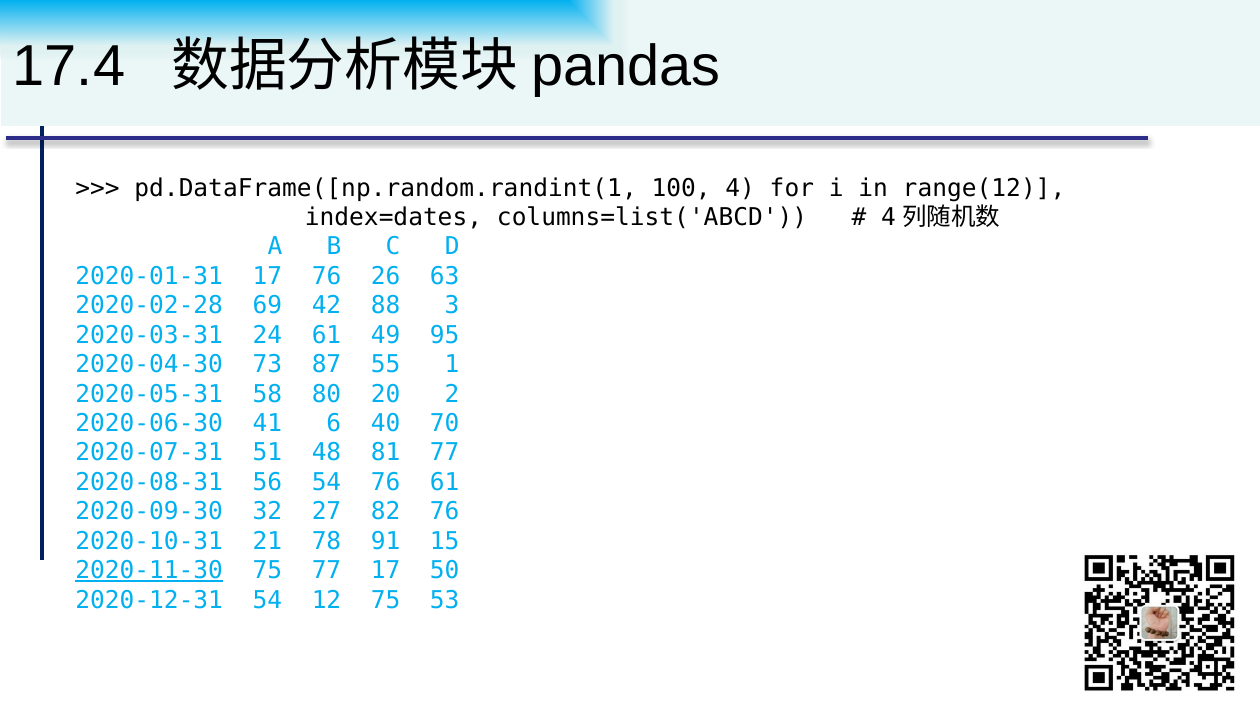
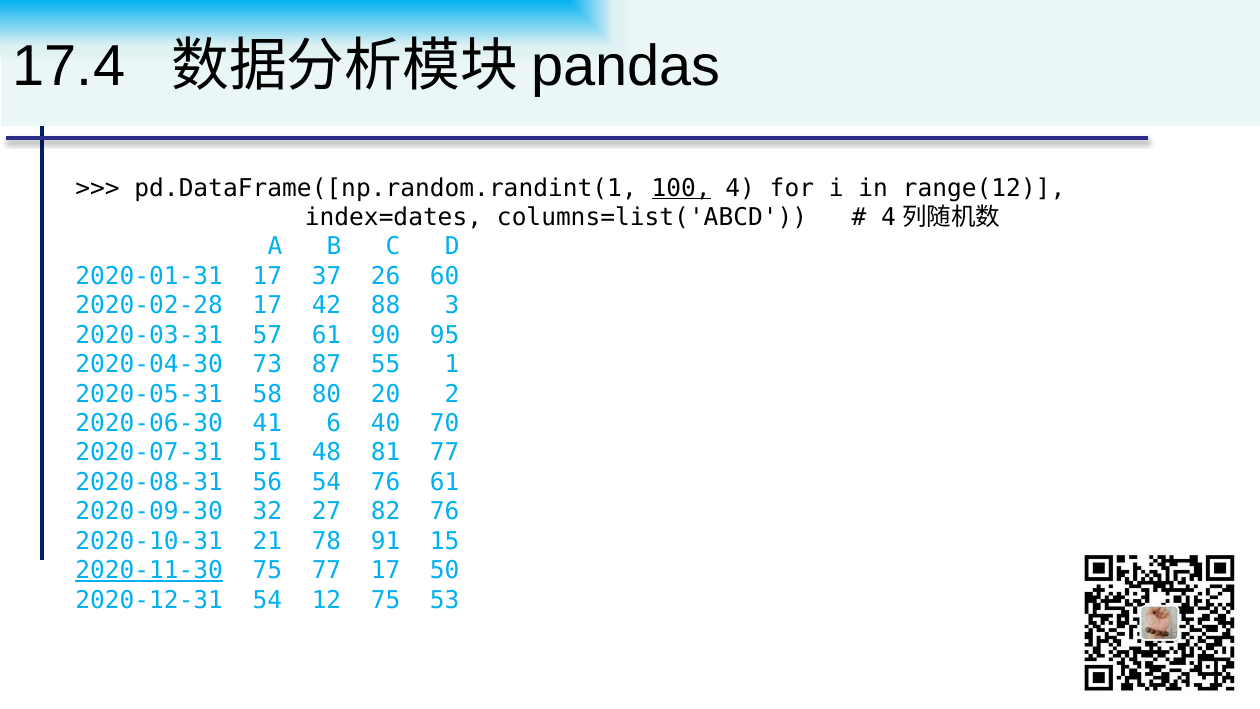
100 underline: none -> present
17 76: 76 -> 37
63: 63 -> 60
2020-02-28 69: 69 -> 17
24: 24 -> 57
49: 49 -> 90
